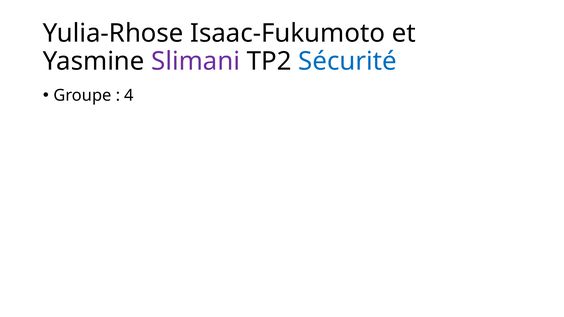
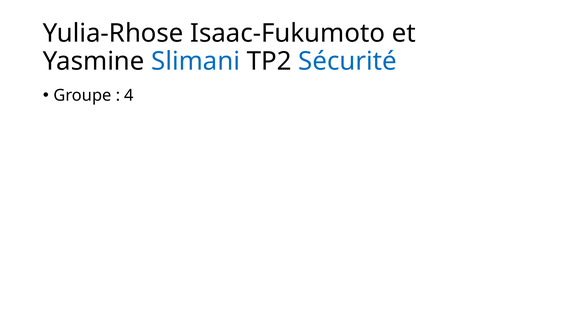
Slimani colour: purple -> blue
